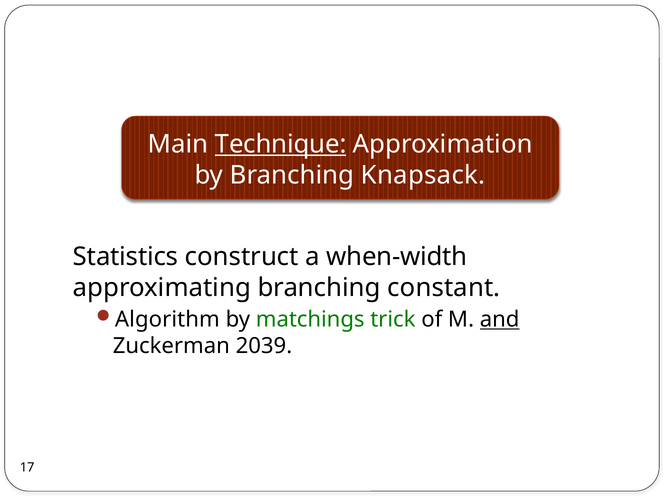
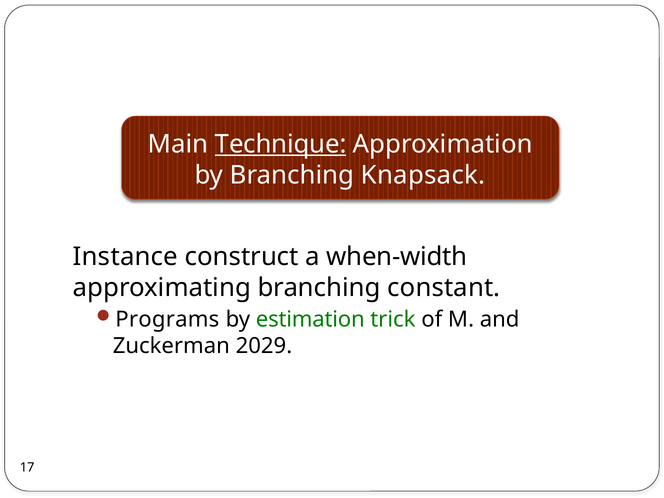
Statistics: Statistics -> Instance
Algorithm: Algorithm -> Programs
matchings: matchings -> estimation
and underline: present -> none
2039: 2039 -> 2029
